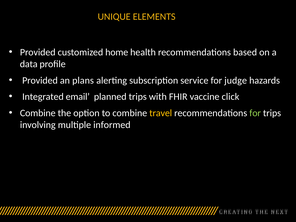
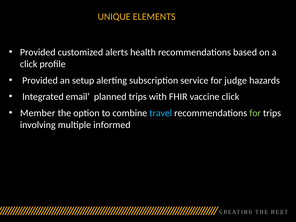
home: home -> alerts
data at (29, 64): data -> click
plans: plans -> setup
Combine at (38, 113): Combine -> Member
travel colour: yellow -> light blue
